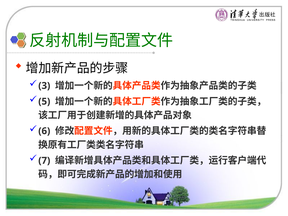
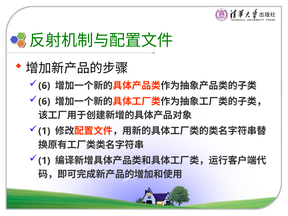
3 at (44, 86): 3 -> 6
5 at (44, 101): 5 -> 6
6 at (44, 131): 6 -> 1
7 at (44, 161): 7 -> 1
